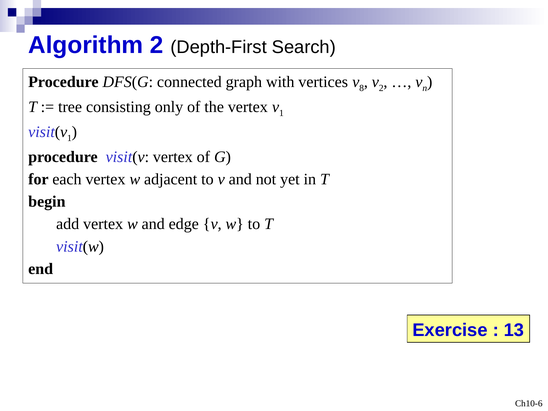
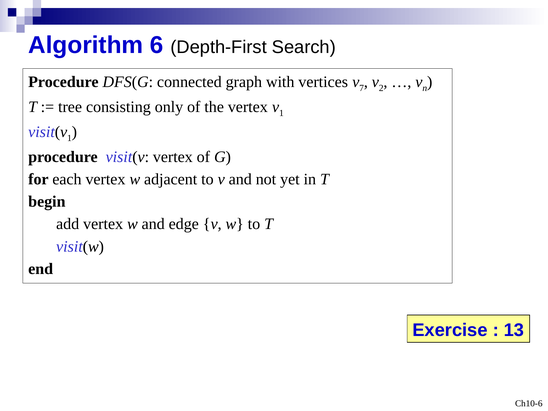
Algorithm 2: 2 -> 6
8: 8 -> 7
